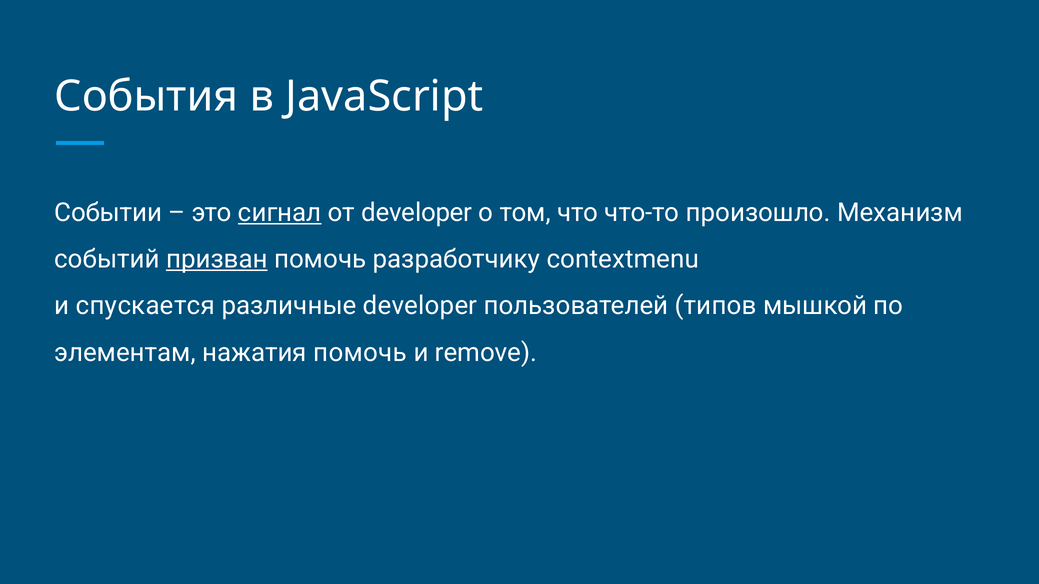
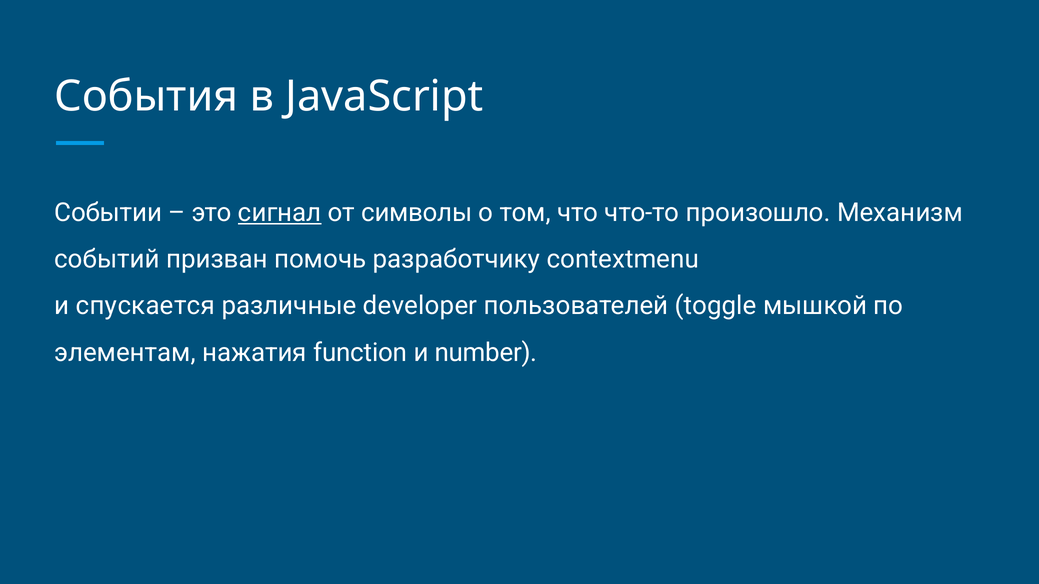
от developer: developer -> символы
призван underline: present -> none
типов: типов -> toggle
нажатия помочь: помочь -> function
remove: remove -> number
